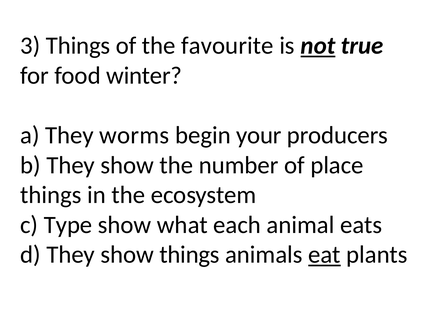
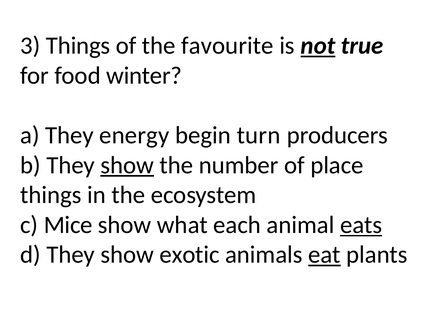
worms: worms -> energy
your: your -> turn
show at (127, 165) underline: none -> present
Type: Type -> Mice
eats underline: none -> present
show things: things -> exotic
